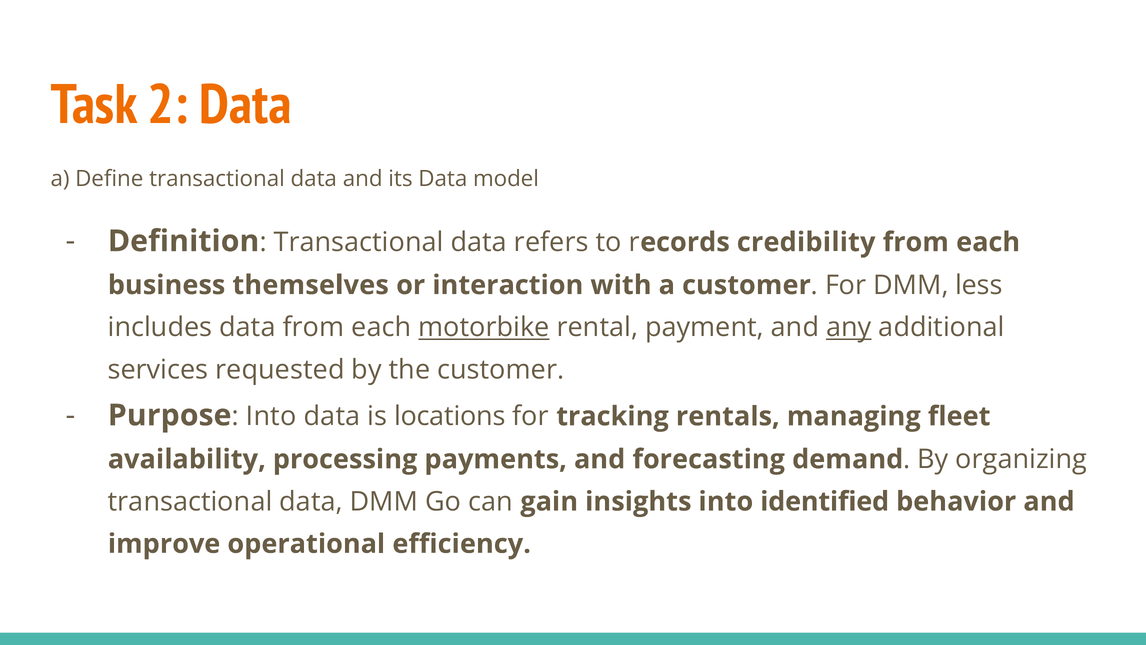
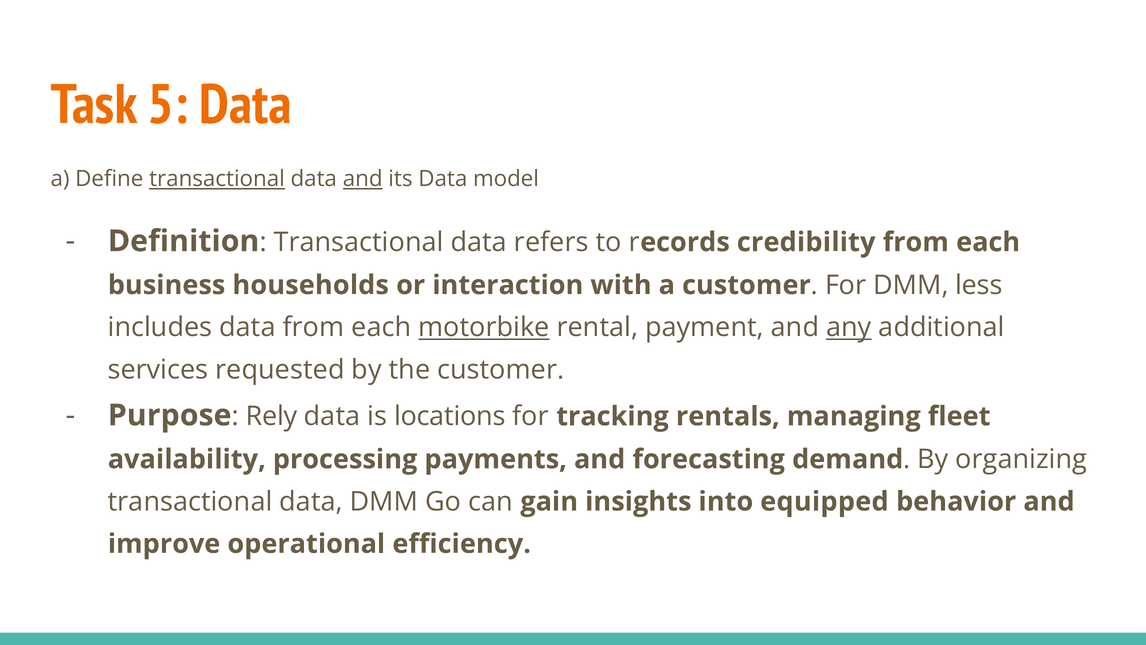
2: 2 -> 5
transactional at (217, 179) underline: none -> present
and at (363, 179) underline: none -> present
themselves: themselves -> households
Into at (271, 416): Into -> Rely
identified: identified -> equipped
